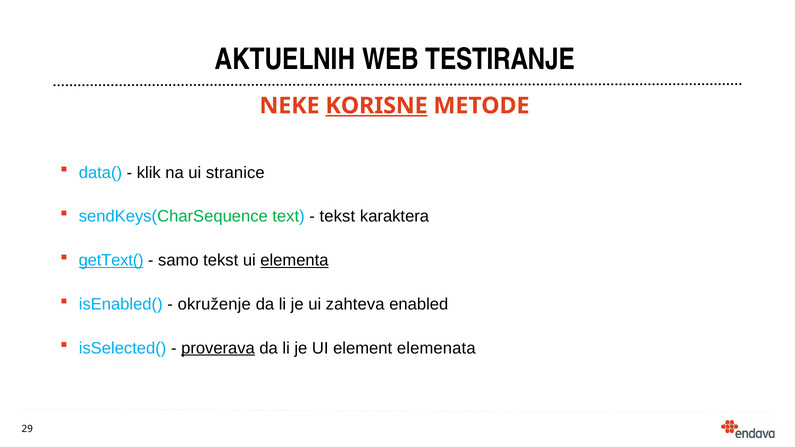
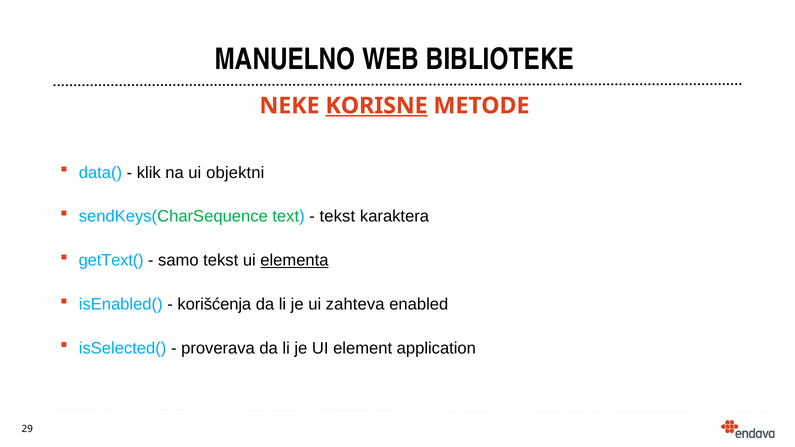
AKTUELNIH: AKTUELNIH -> MANUELNO
TESTIRANJE: TESTIRANJE -> BIBLIOTEKE
stranice: stranice -> objektni
getText( underline: present -> none
okruženje: okruženje -> korišćenja
proverava underline: present -> none
elemenata: elemenata -> application
